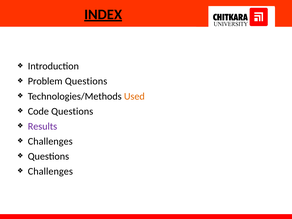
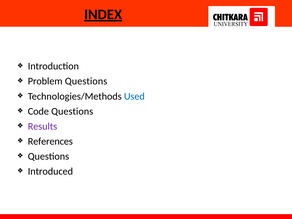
Used colour: orange -> blue
Challenges at (50, 141): Challenges -> References
Challenges at (50, 171): Challenges -> Introduced
